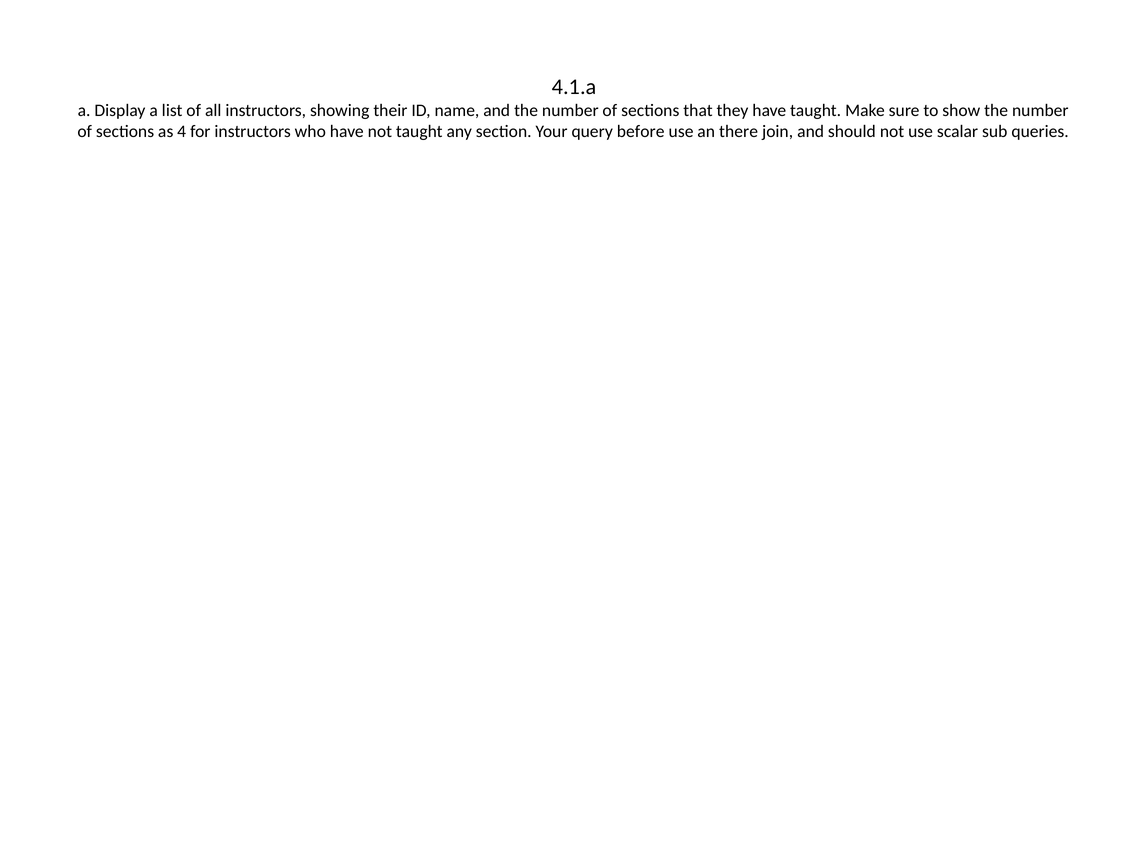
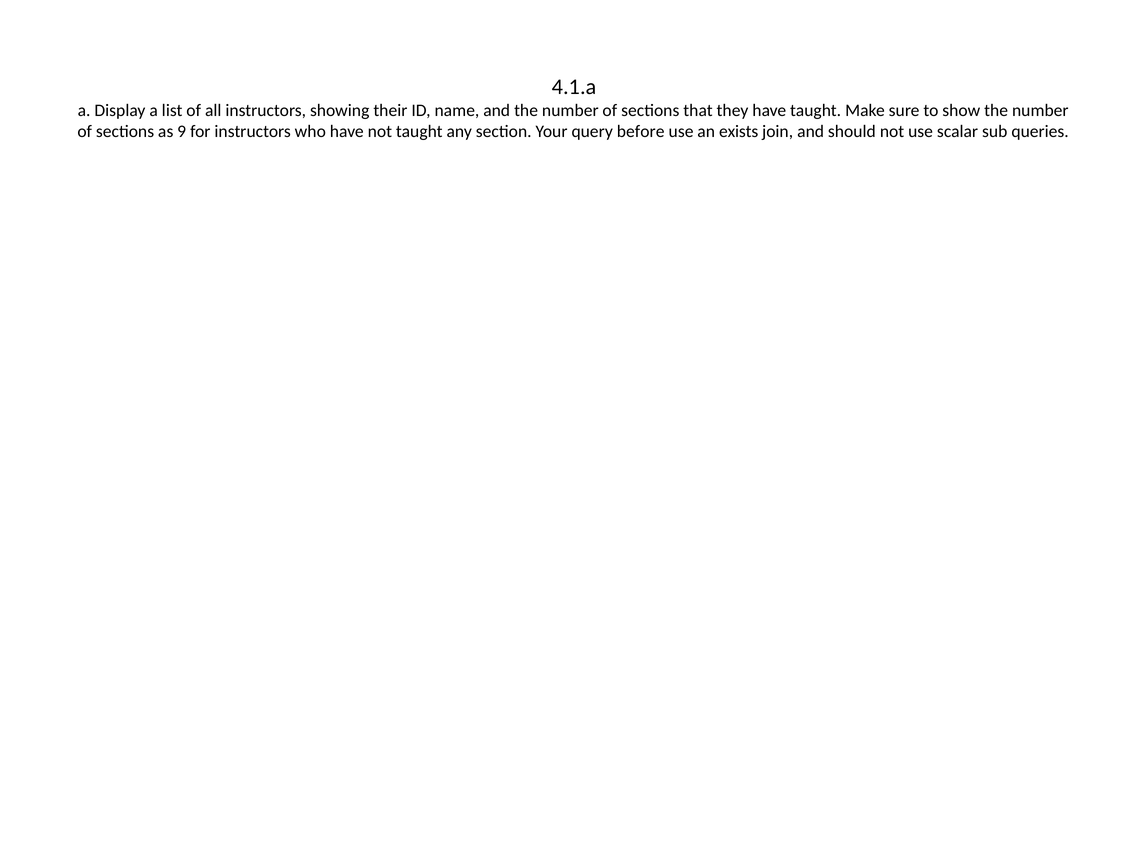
4: 4 -> 9
there: there -> exists
